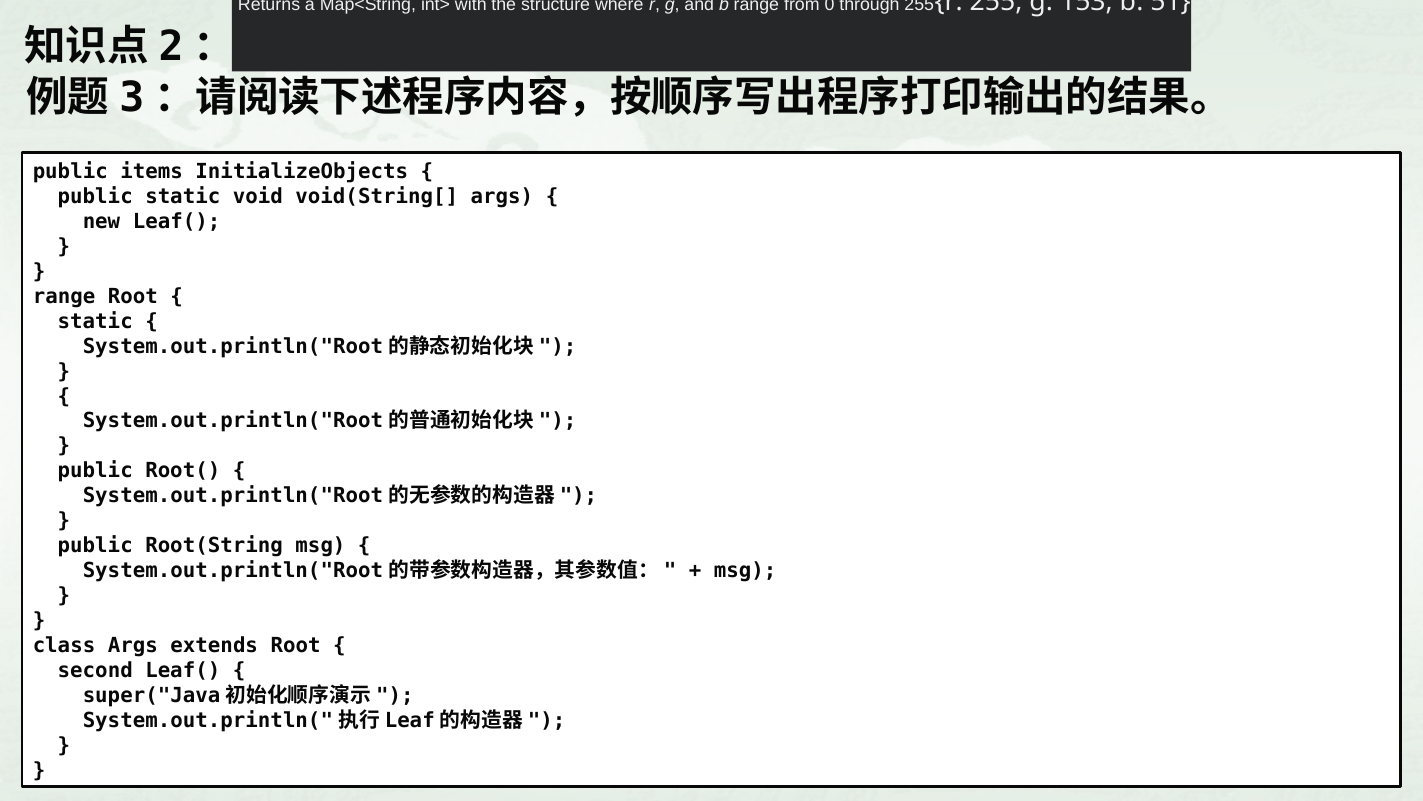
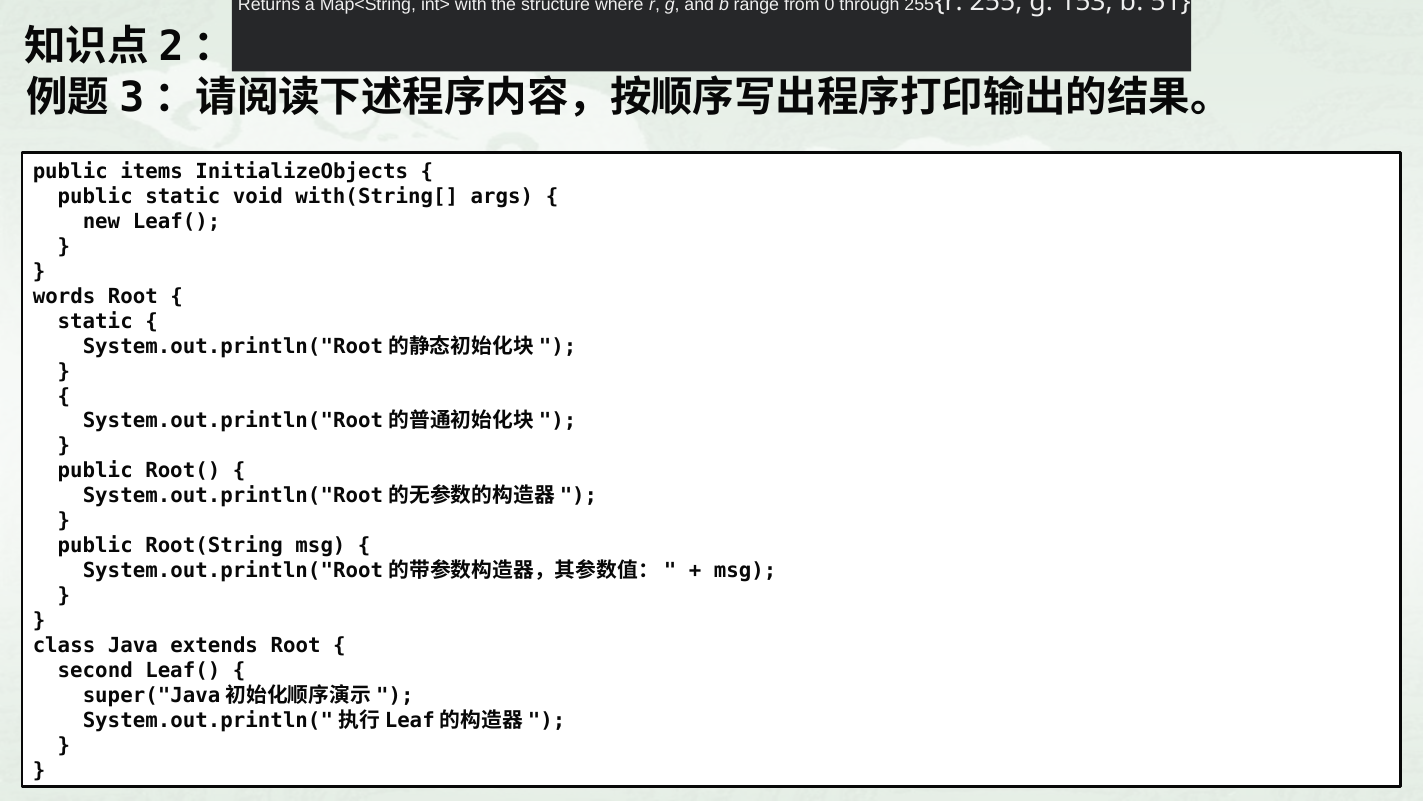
void(String[: void(String[ -> with(String[
range at (64, 296): range -> words
class Args: Args -> Java
